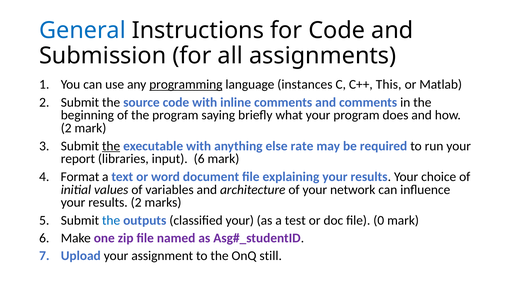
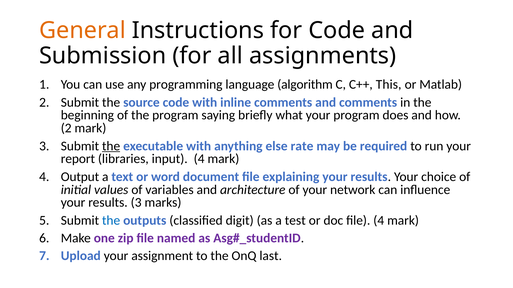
General colour: blue -> orange
programming underline: present -> none
instances: instances -> algorithm
input 6: 6 -> 4
Format: Format -> Output
results 2: 2 -> 3
classified your: your -> digit
file 0: 0 -> 4
still: still -> last
